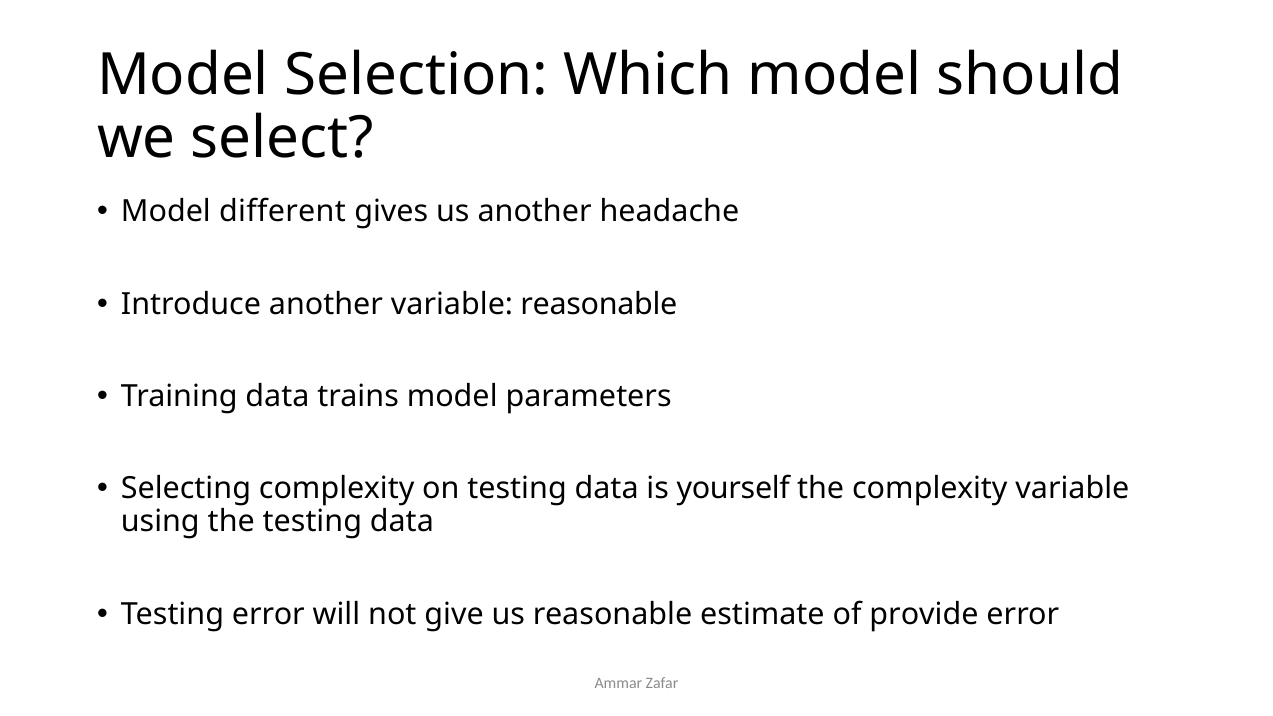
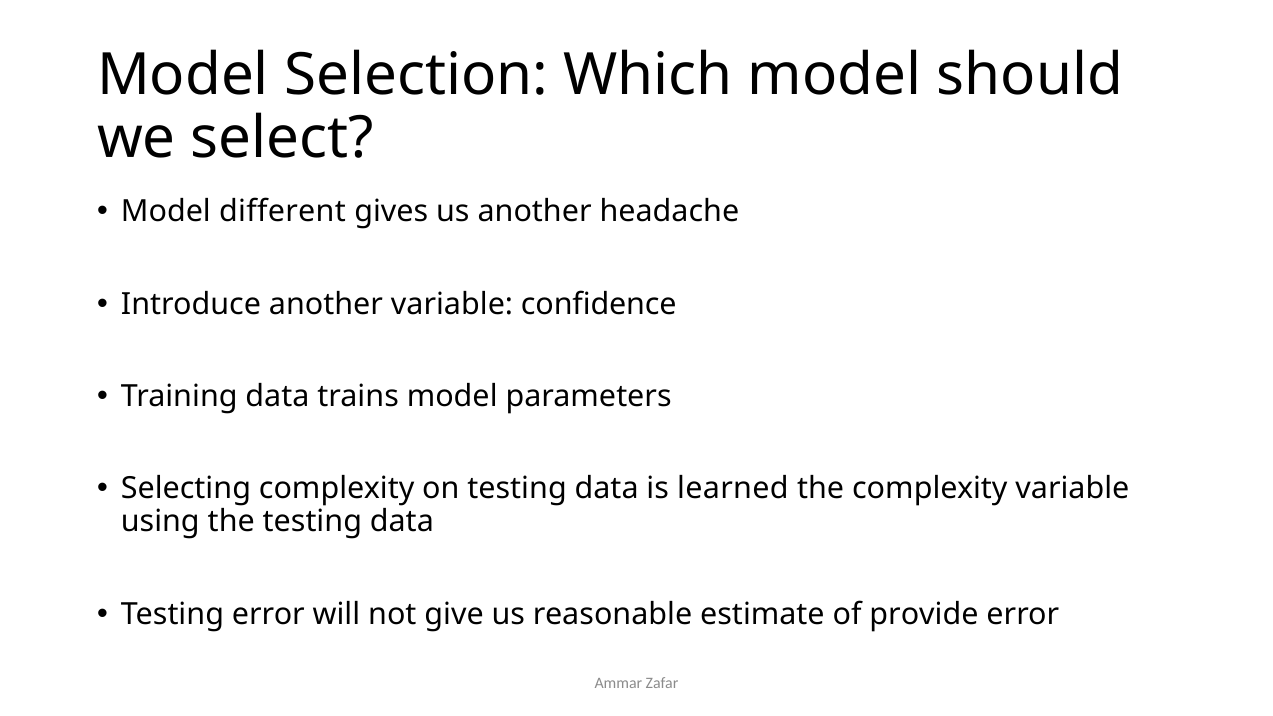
variable reasonable: reasonable -> confidence
yourself: yourself -> learned
